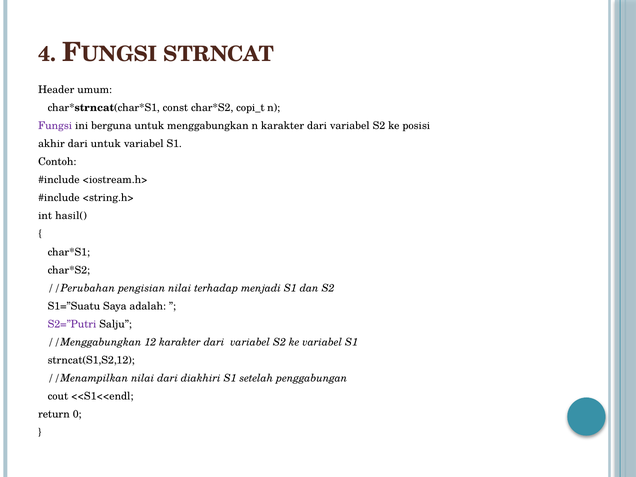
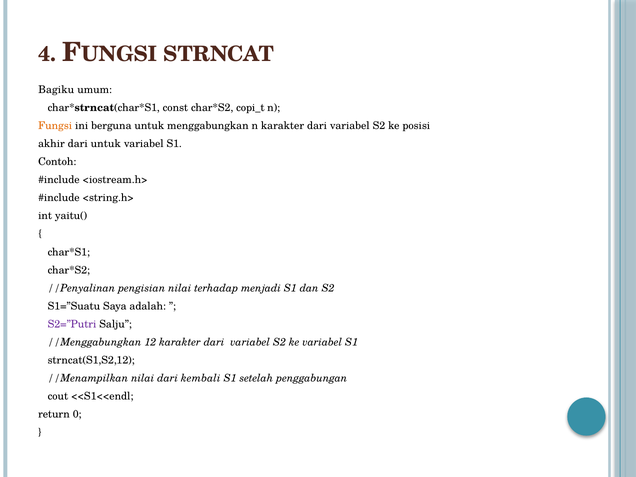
Header: Header -> Bagiku
Fungsi colour: purple -> orange
hasil(: hasil( -> yaitu(
//Perubahan: //Perubahan -> //Penyalinan
diakhiri: diakhiri -> kembali
